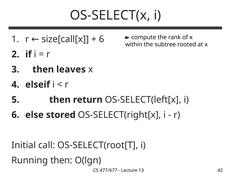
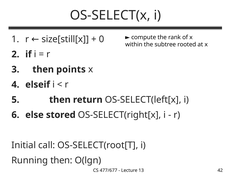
size[call[x: size[call[x -> size[still[x
6 at (102, 39): 6 -> 0
leaves: leaves -> points
